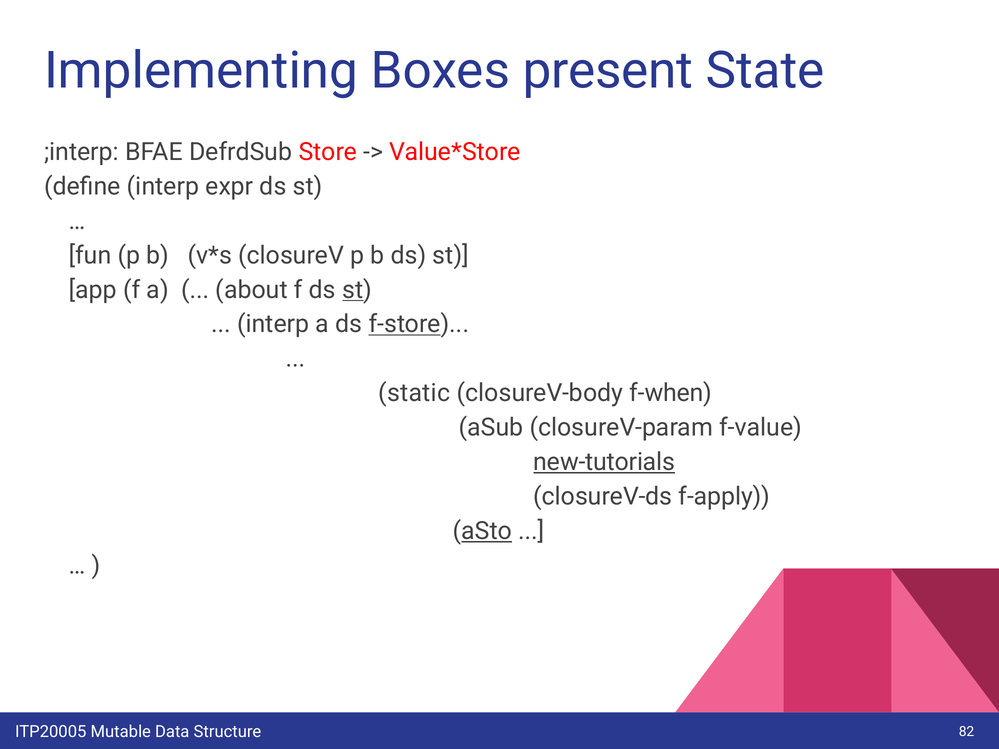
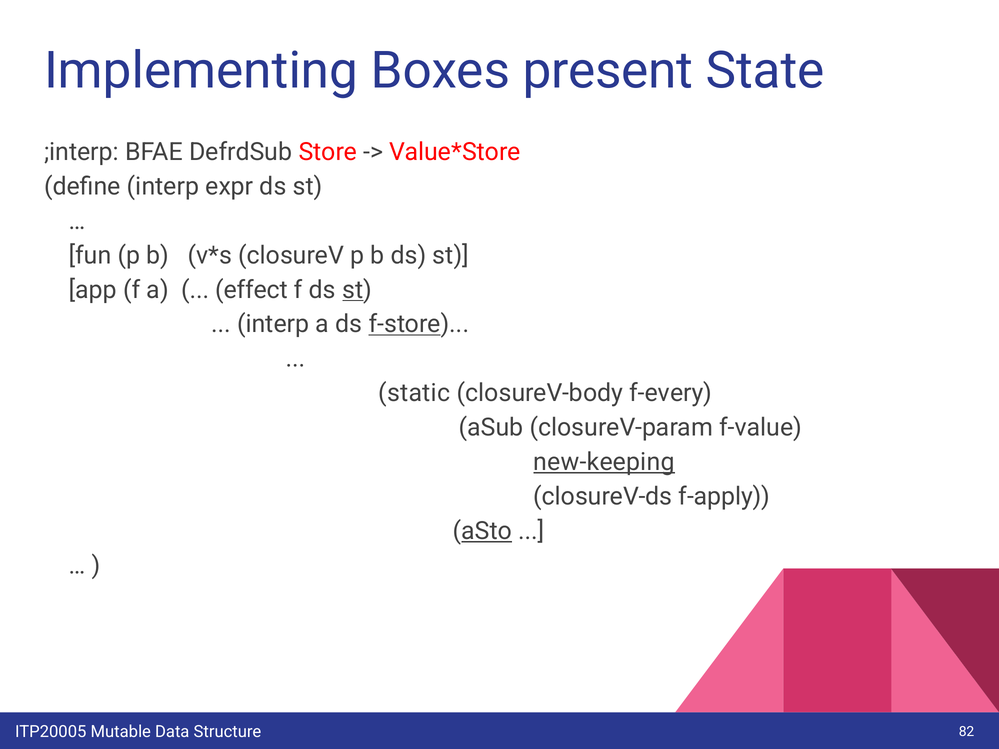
about: about -> effect
f-when: f-when -> f-every
new-tutorials: new-tutorials -> new-keeping
